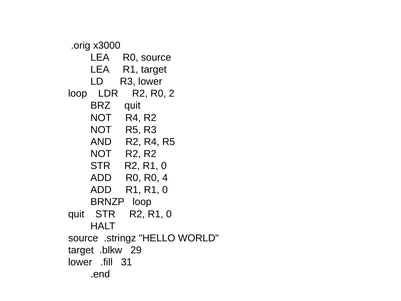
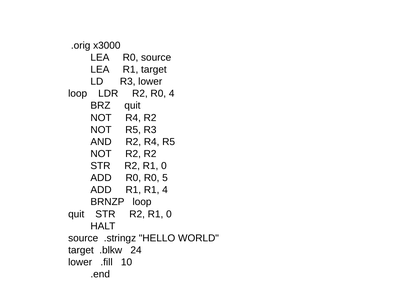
R0 2: 2 -> 4
4: 4 -> 5
R1 R1 0: 0 -> 4
29: 29 -> 24
31: 31 -> 10
